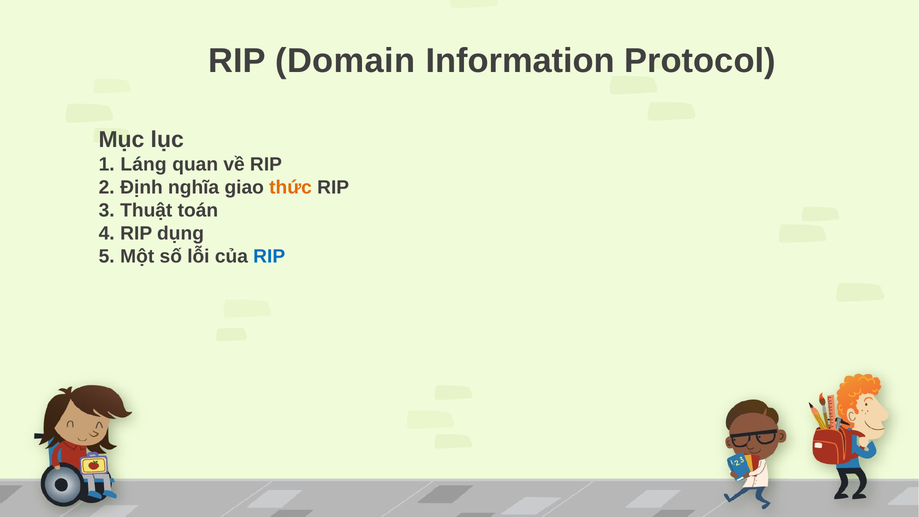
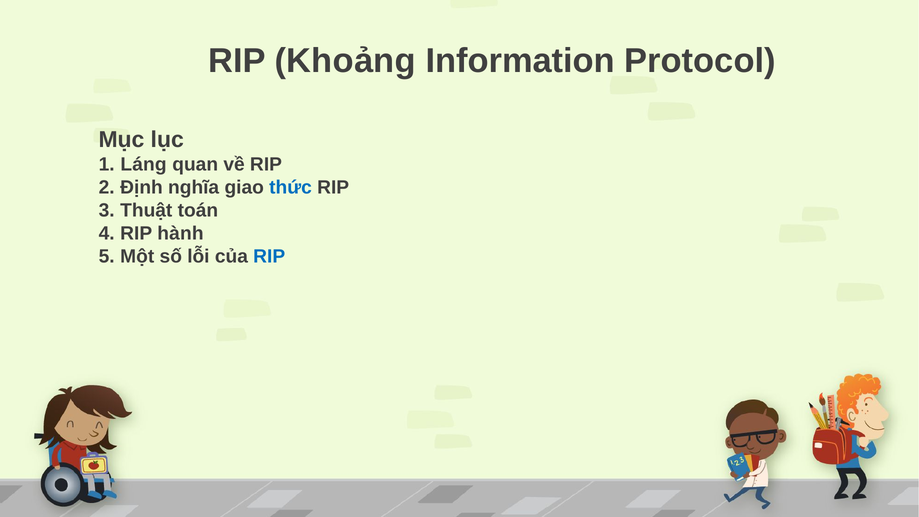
Domain: Domain -> Khoảng
thức colour: orange -> blue
dụng: dụng -> hành
